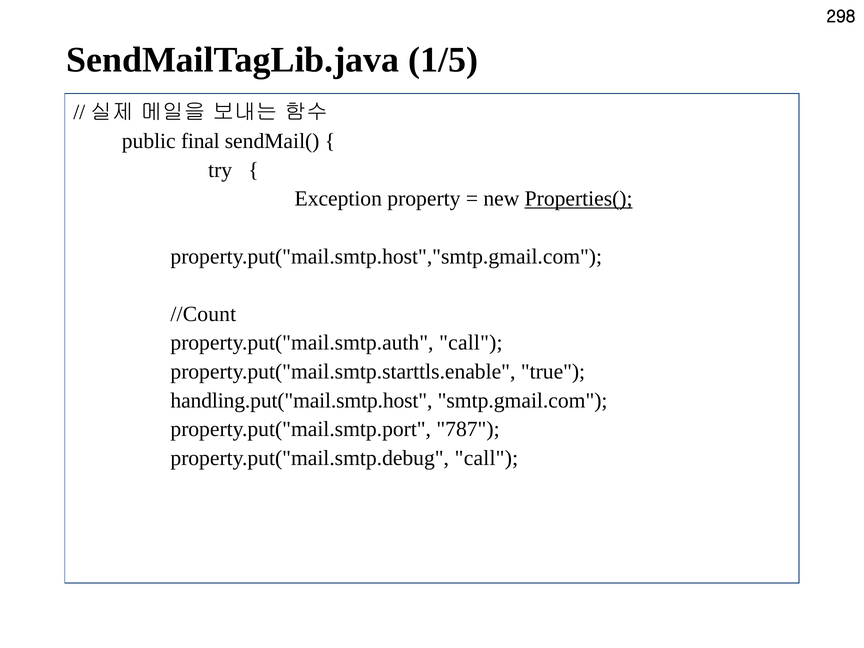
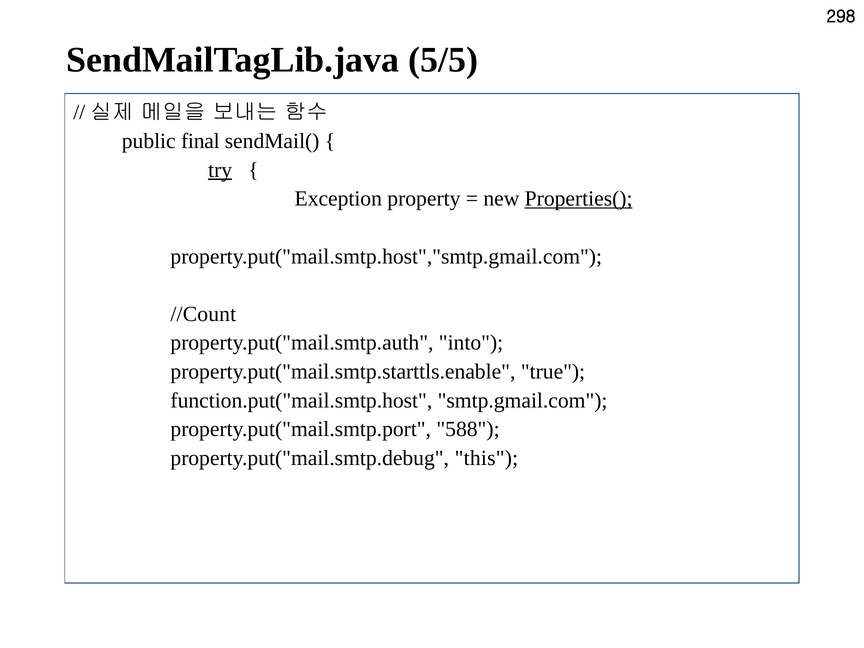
1/5: 1/5 -> 5/5
try underline: none -> present
property.put("mail.smtp.auth call: call -> into
handling.put("mail.smtp.host: handling.put("mail.smtp.host -> function.put("mail.smtp.host
787: 787 -> 588
property.put("mail.smtp.debug call: call -> this
